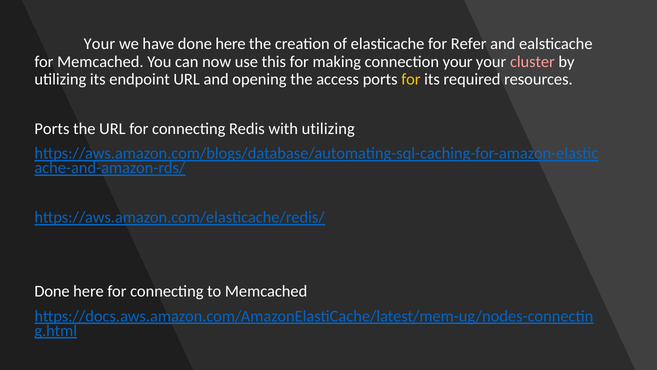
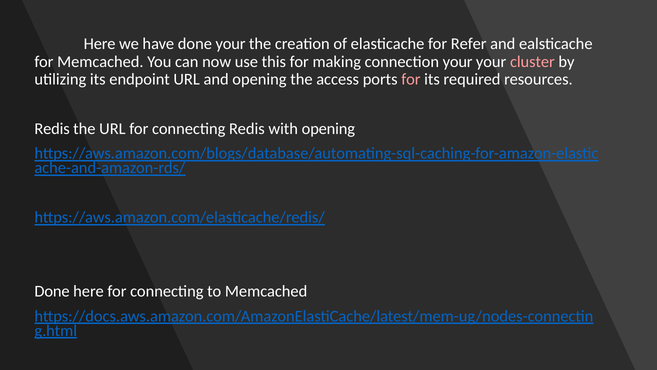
Your at (99, 44): Your -> Here
have done here: here -> your
for at (411, 79) colour: yellow -> pink
Ports at (52, 129): Ports -> Redis
with utilizing: utilizing -> opening
